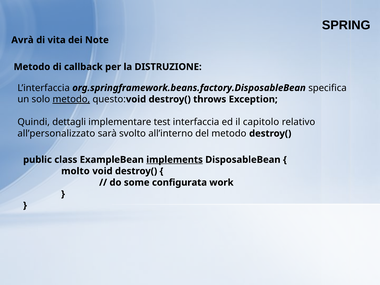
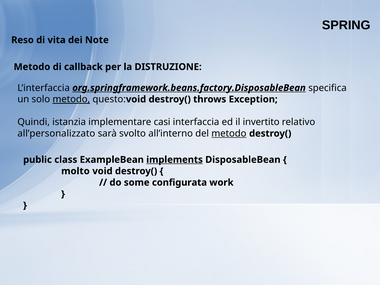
Avrà: Avrà -> Reso
org.springframework.beans.factory.DisposableBean underline: none -> present
dettagli: dettagli -> istanzia
test: test -> casi
capitolo: capitolo -> invertito
metodo at (229, 133) underline: none -> present
